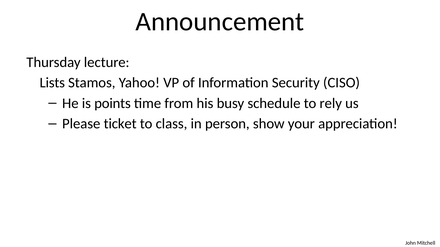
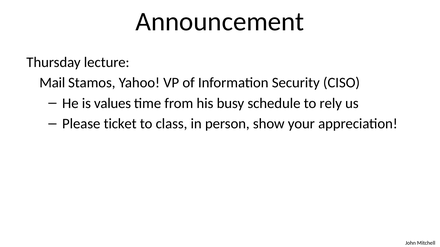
Lists: Lists -> Mail
points: points -> values
